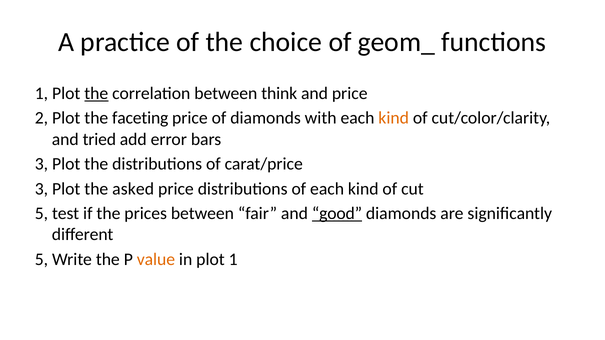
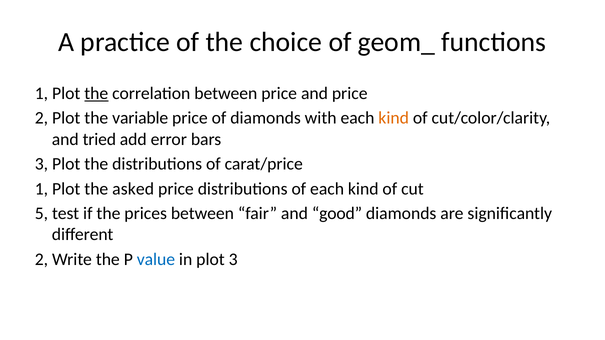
between think: think -> price
faceting: faceting -> variable
3 at (41, 189): 3 -> 1
good underline: present -> none
5 at (41, 259): 5 -> 2
value colour: orange -> blue
plot 1: 1 -> 3
